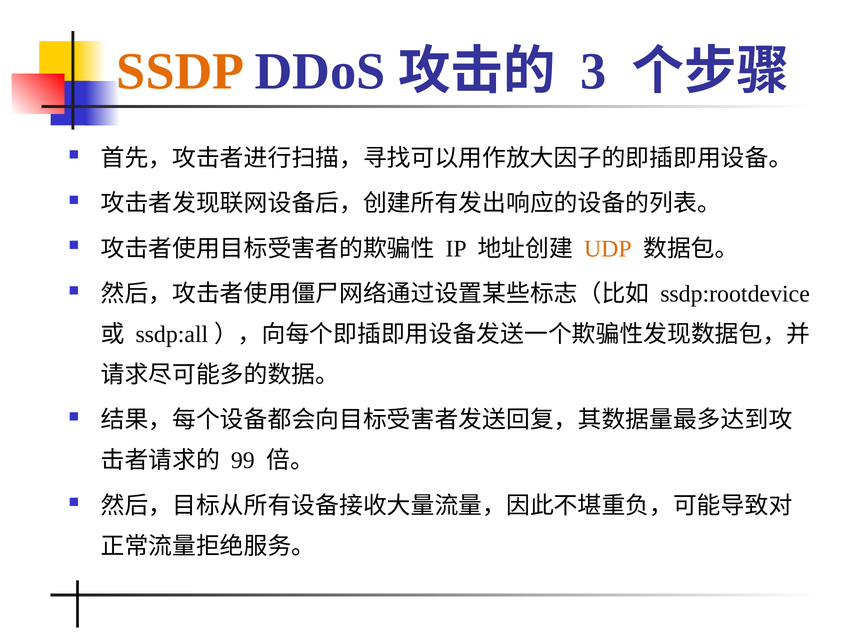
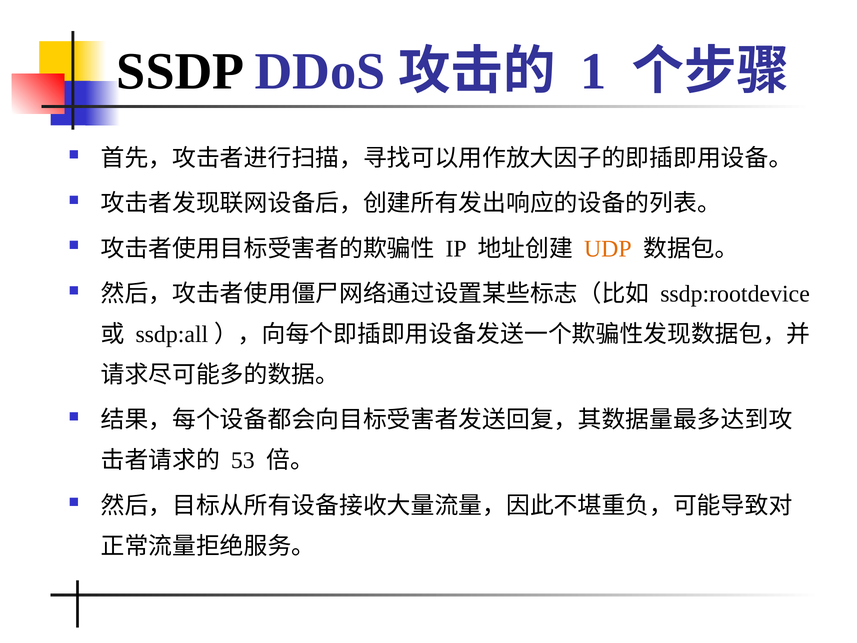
SSDP colour: orange -> black
3: 3 -> 1
99: 99 -> 53
